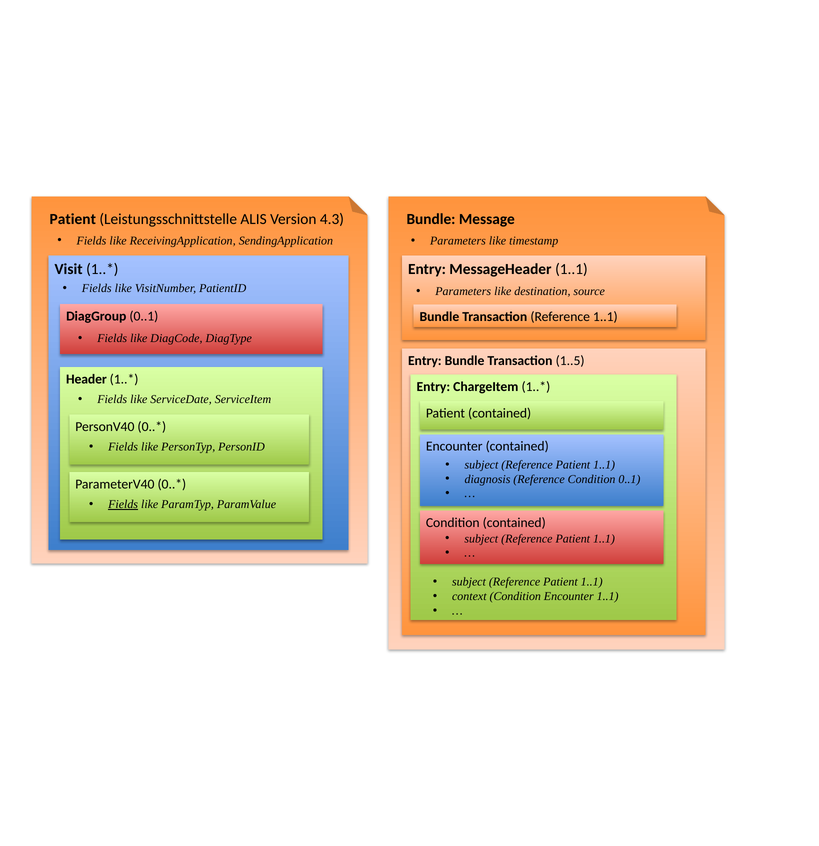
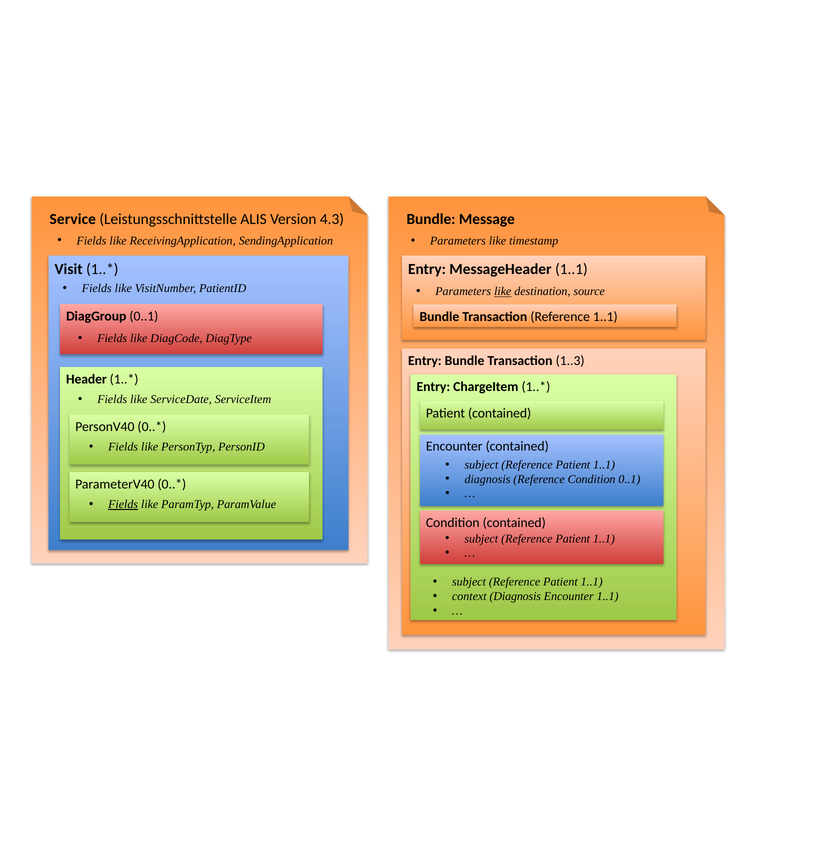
Patient at (73, 219): Patient -> Service
like at (503, 292) underline: none -> present
1..5: 1..5 -> 1..3
context Condition: Condition -> Diagnosis
